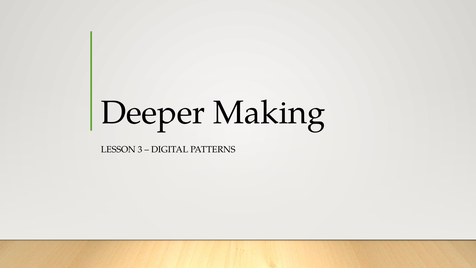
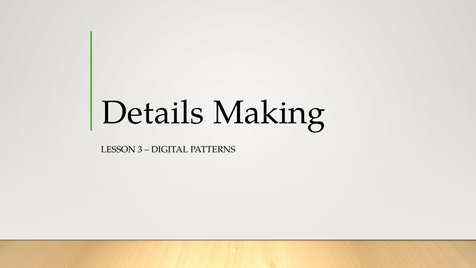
Deeper: Deeper -> Details
